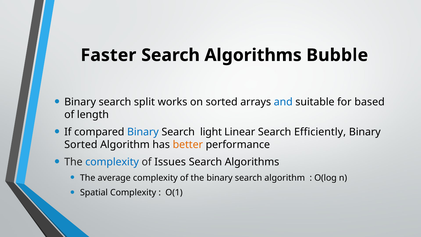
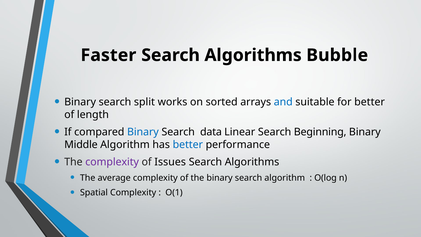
for based: based -> better
light: light -> data
Efficiently: Efficiently -> Beginning
Sorted at (81, 144): Sorted -> Middle
better at (188, 144) colour: orange -> blue
complexity at (112, 162) colour: blue -> purple
